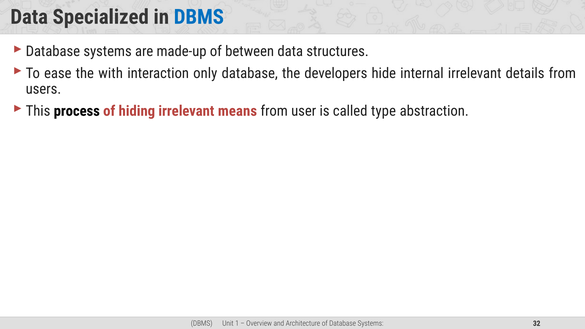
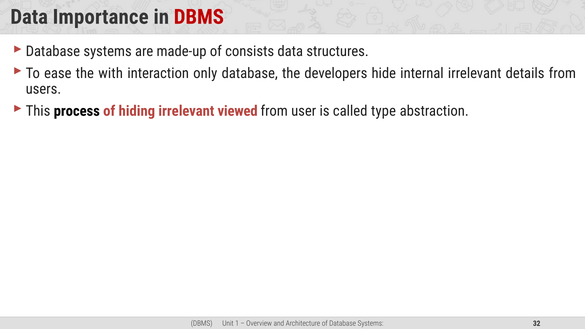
Specialized: Specialized -> Importance
DBMS at (199, 17) colour: blue -> red
between: between -> consists
means: means -> viewed
